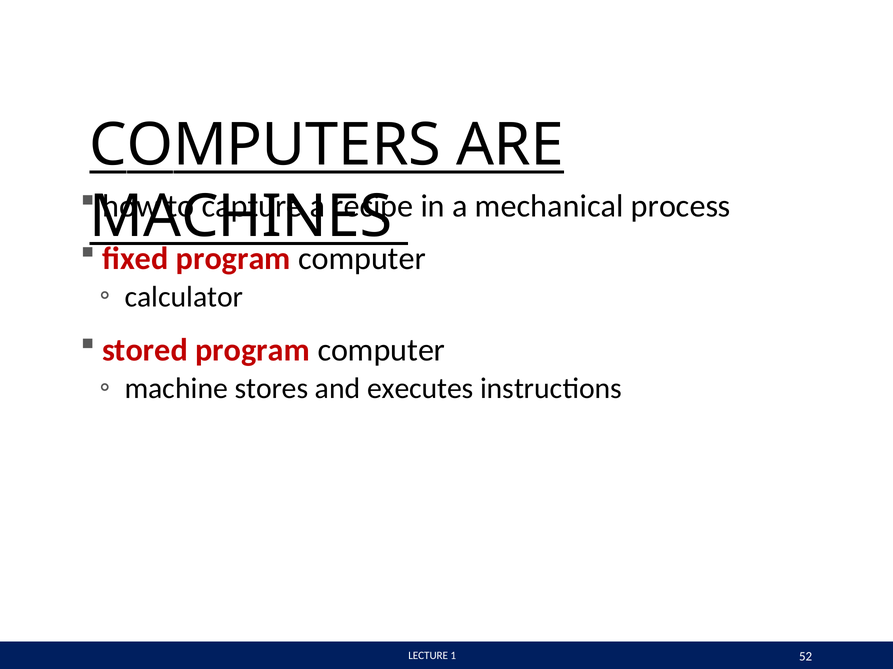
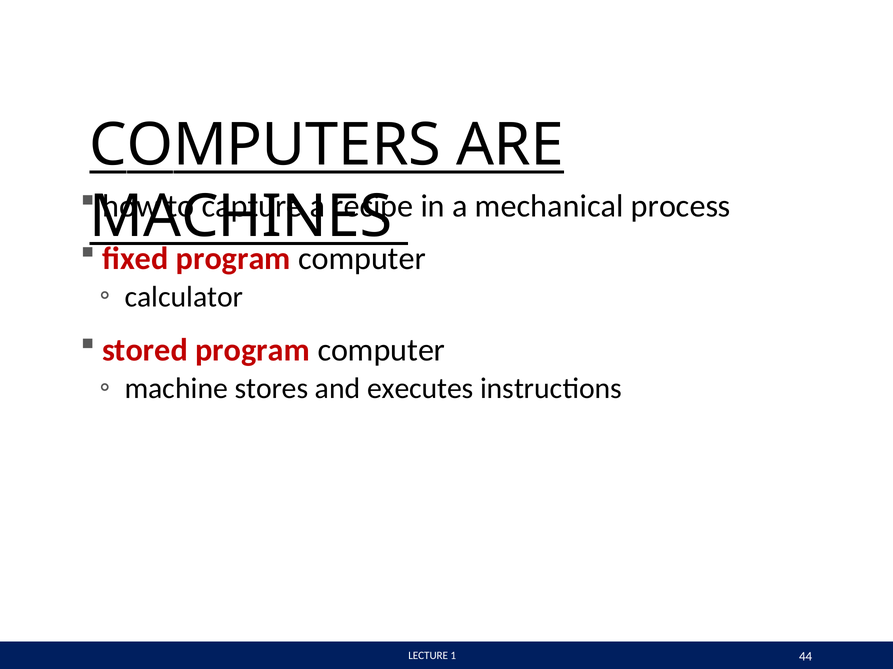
52: 52 -> 44
